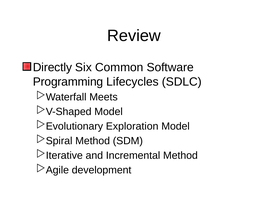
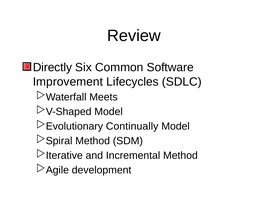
Programming: Programming -> Improvement
Exploration: Exploration -> Continually
